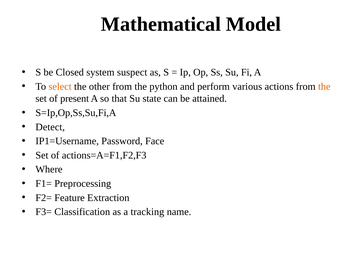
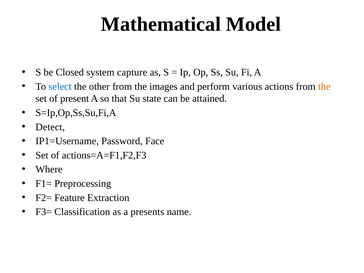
suspect: suspect -> capture
select colour: orange -> blue
python: python -> images
tracking: tracking -> presents
